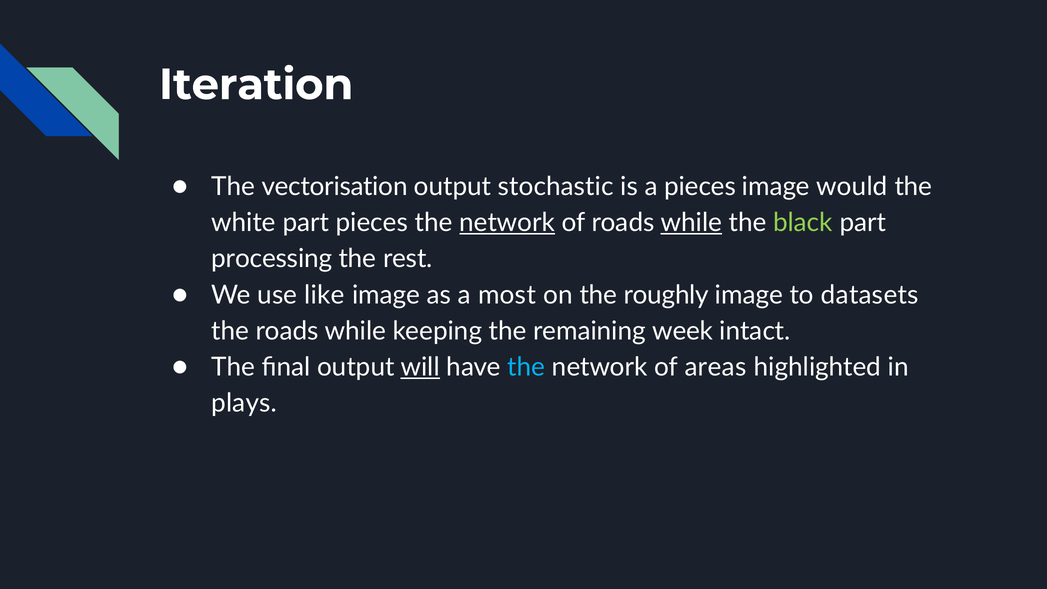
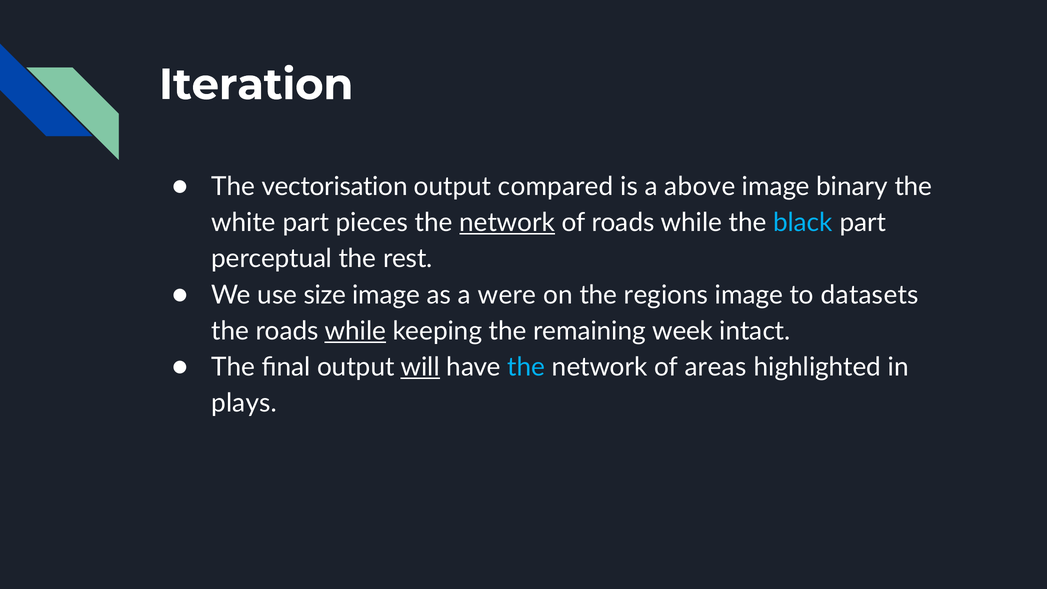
stochastic: stochastic -> compared
a pieces: pieces -> above
would: would -> binary
while at (691, 223) underline: present -> none
black colour: light green -> light blue
processing: processing -> perceptual
like: like -> size
most: most -> were
roughly: roughly -> regions
while at (355, 331) underline: none -> present
